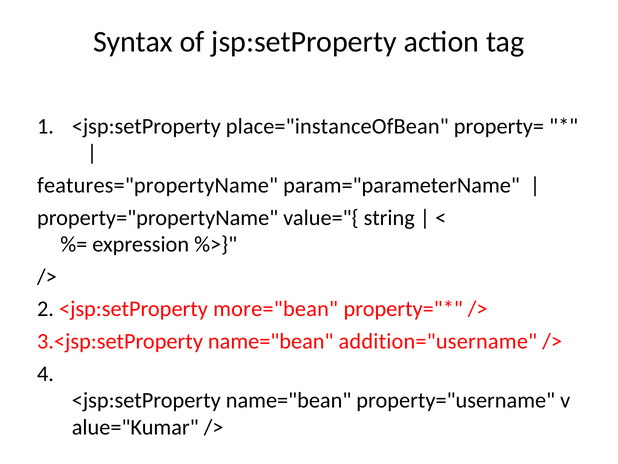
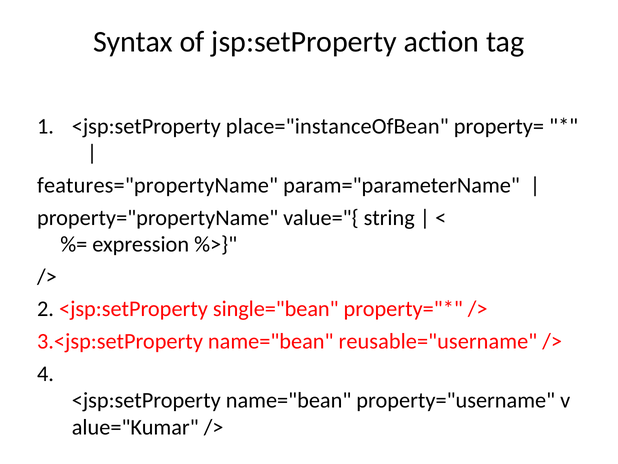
more="bean: more="bean -> single="bean
addition="username: addition="username -> reusable="username
